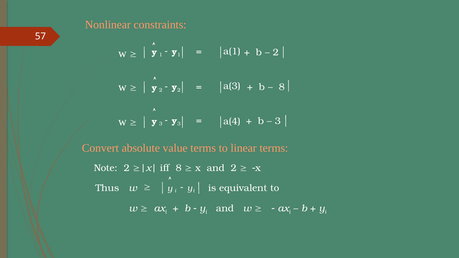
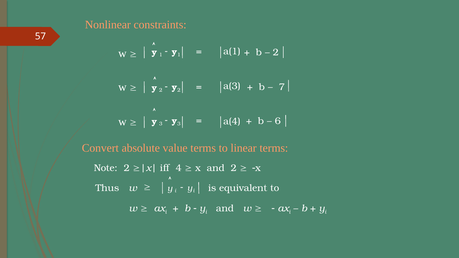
8 at (282, 87): 8 -> 7
3 at (278, 121): 3 -> 6
iff 8: 8 -> 4
